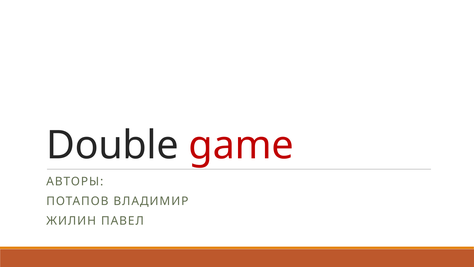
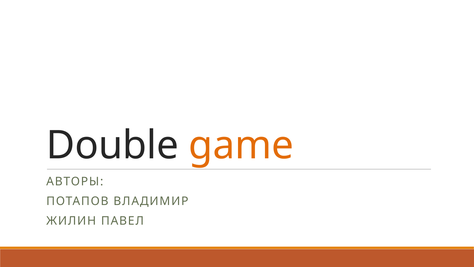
game colour: red -> orange
